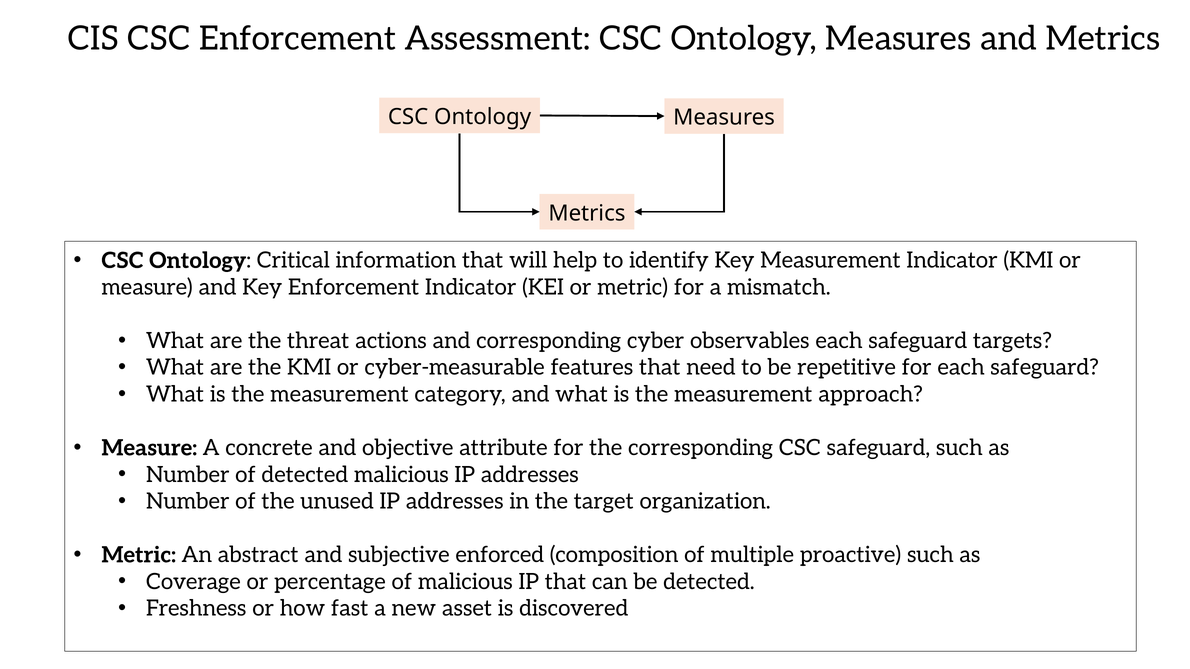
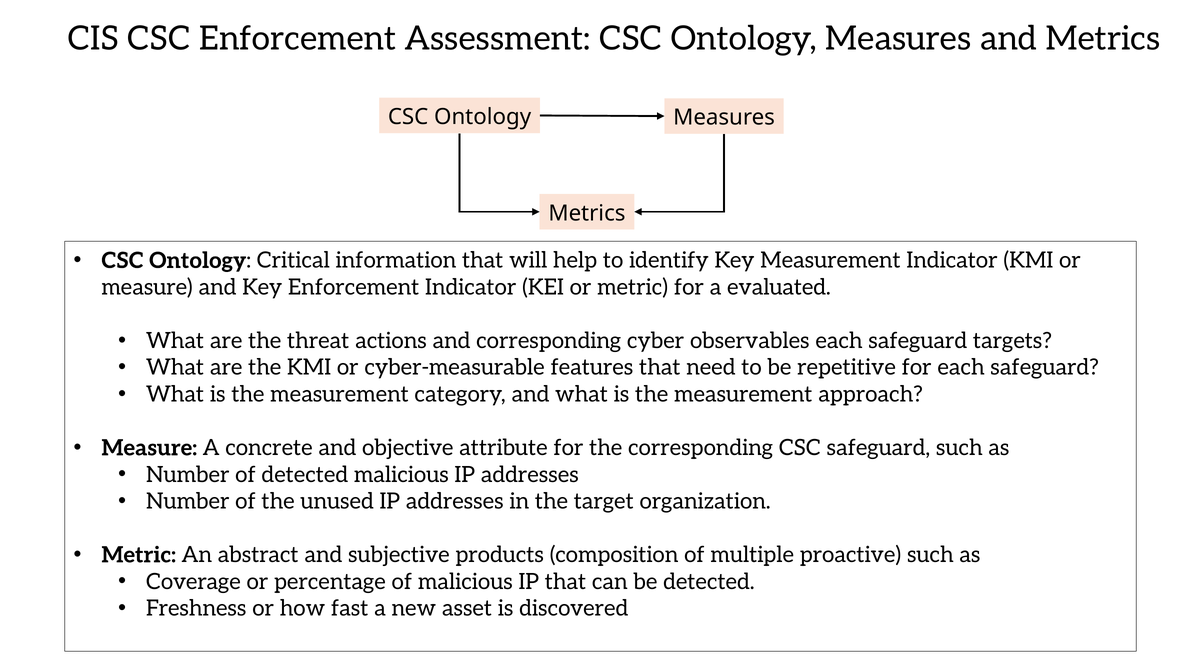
mismatch: mismatch -> evaluated
enforced: enforced -> products
